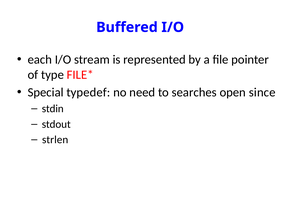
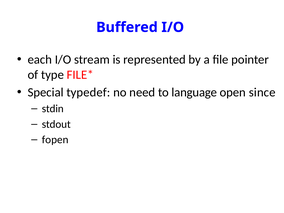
searches: searches -> language
strlen: strlen -> fopen
